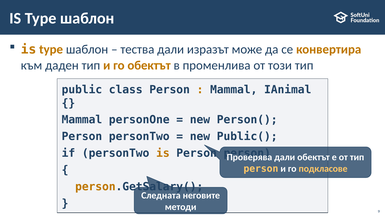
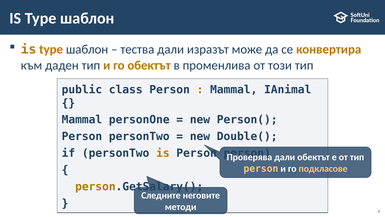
Public(: Public( -> Double(
Следната: Следната -> Следните
